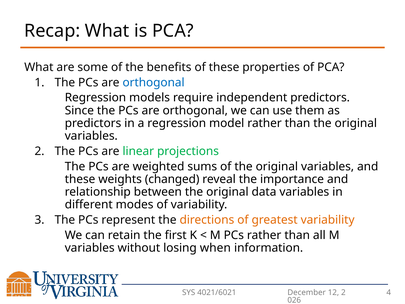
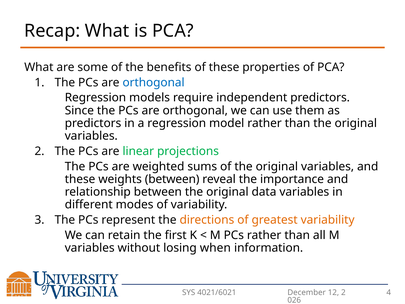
weights changed: changed -> between
